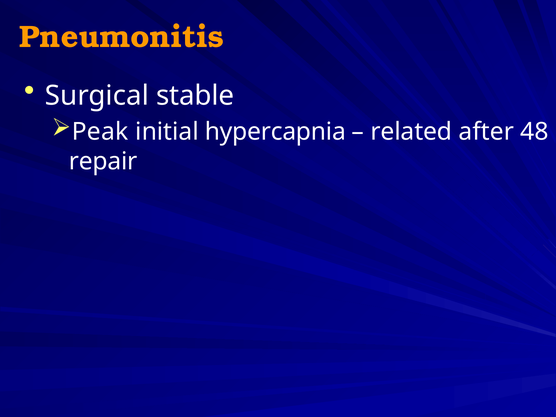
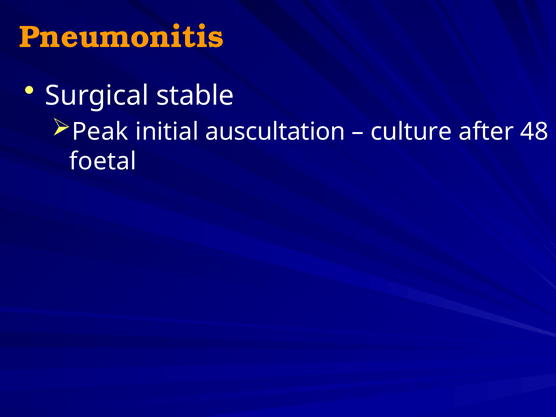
hypercapnia: hypercapnia -> auscultation
related: related -> culture
repair: repair -> foetal
